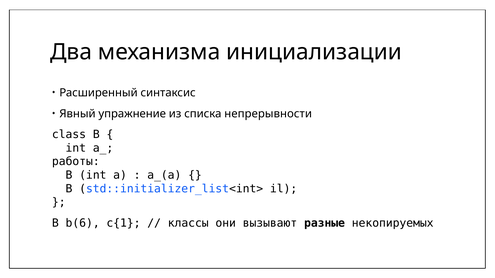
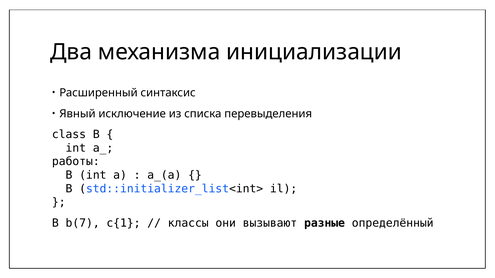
упражнение: упражнение -> исключение
непрерывности: непрерывности -> перевыделения
b(6: b(6 -> b(7
некопируемых: некопируемых -> определённый
